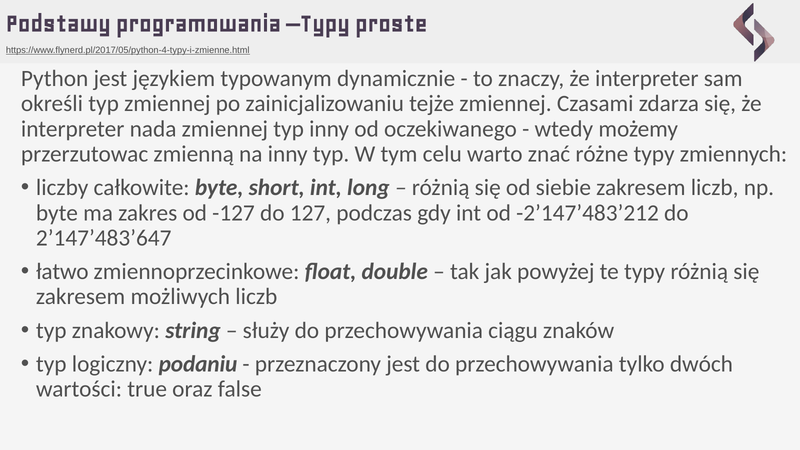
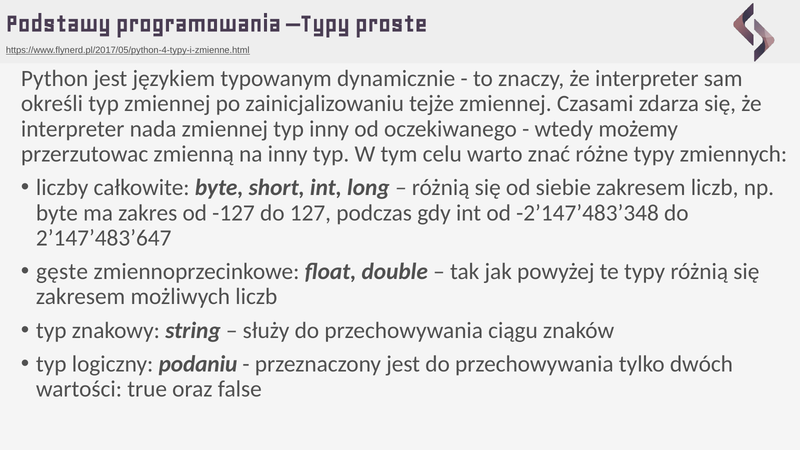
-2’147’483’212: -2’147’483’212 -> -2’147’483’348
łatwo: łatwo -> gęste
